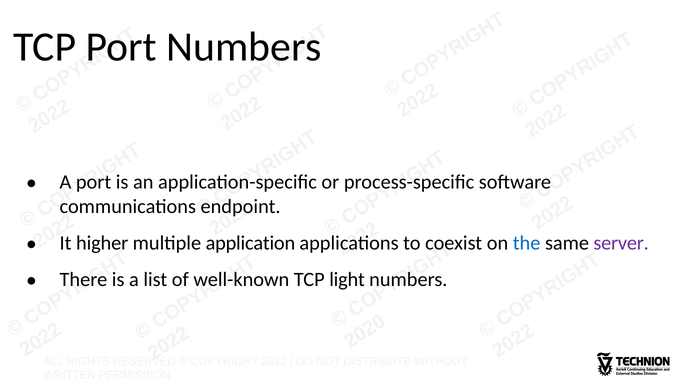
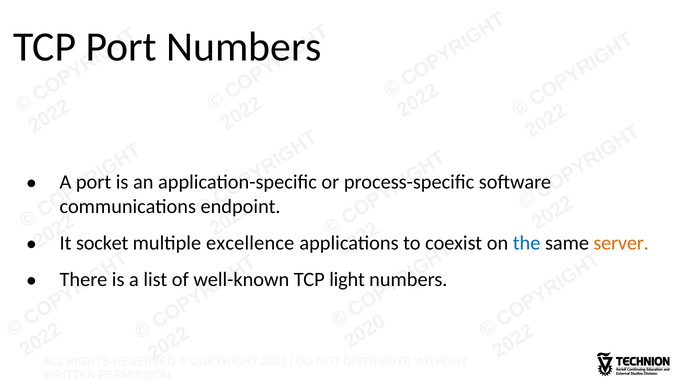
higher: higher -> socket
application: application -> excellence
server colour: purple -> orange
